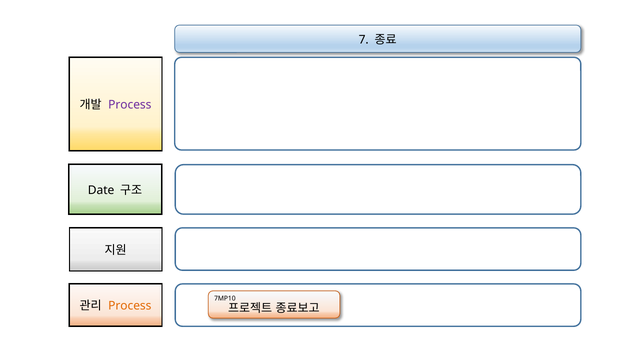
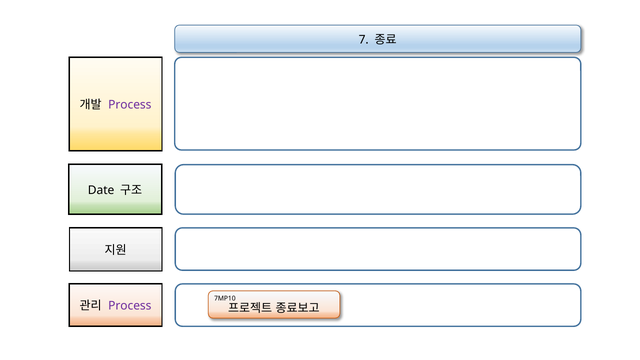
Process at (130, 306) colour: orange -> purple
